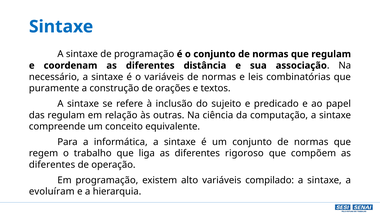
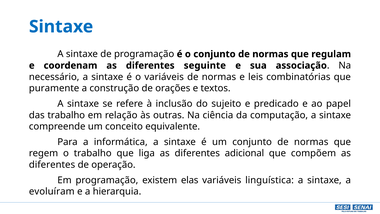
distância: distância -> seguinte
das regulam: regulam -> trabalho
rigoroso: rigoroso -> adicional
alto: alto -> elas
compilado: compilado -> linguística
